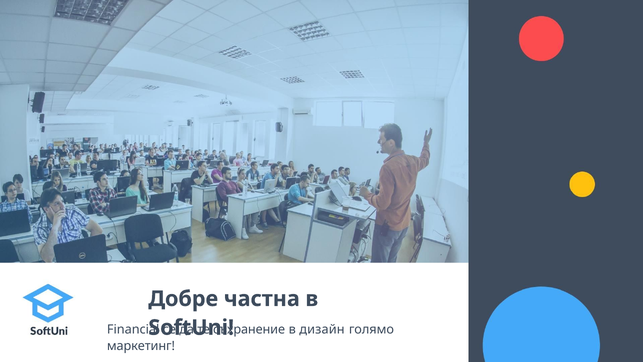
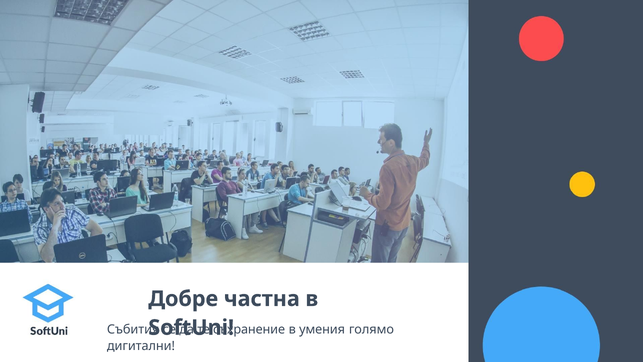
Financial: Financial -> Събития
дизайн: дизайн -> умения
маркетинг: маркетинг -> дигитални
